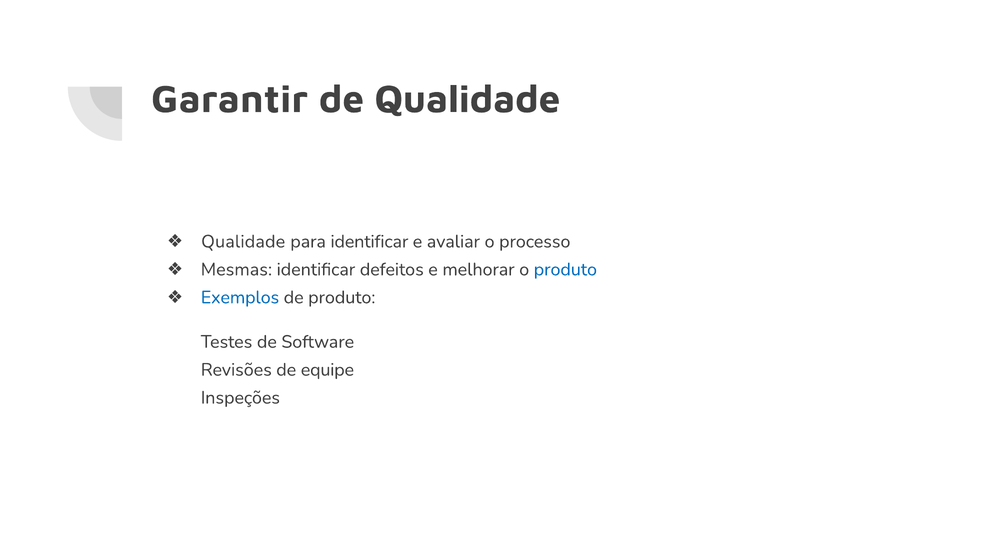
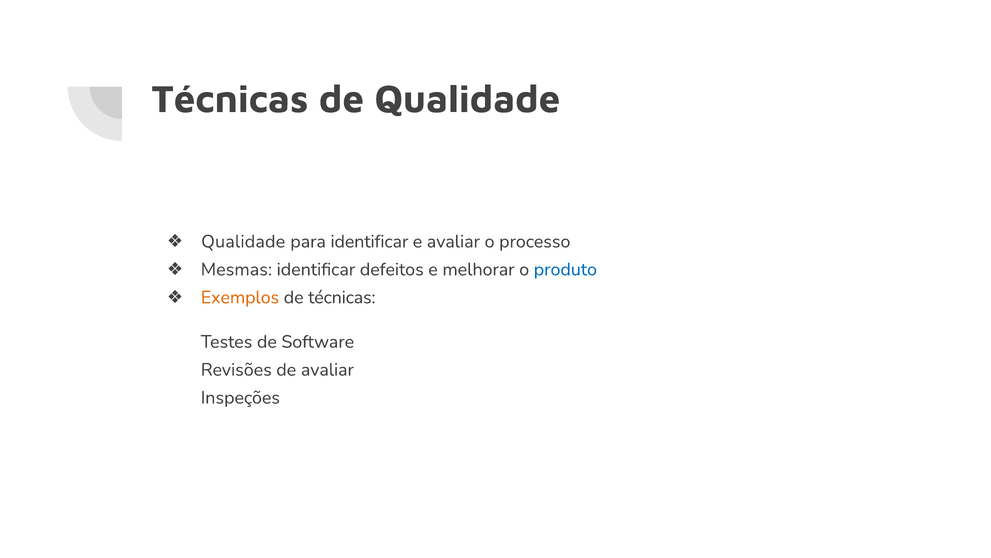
Garantir at (230, 99): Garantir -> Técnicas
Exemplos colour: blue -> orange
de produto: produto -> técnicas
de equipe: equipe -> avaliar
